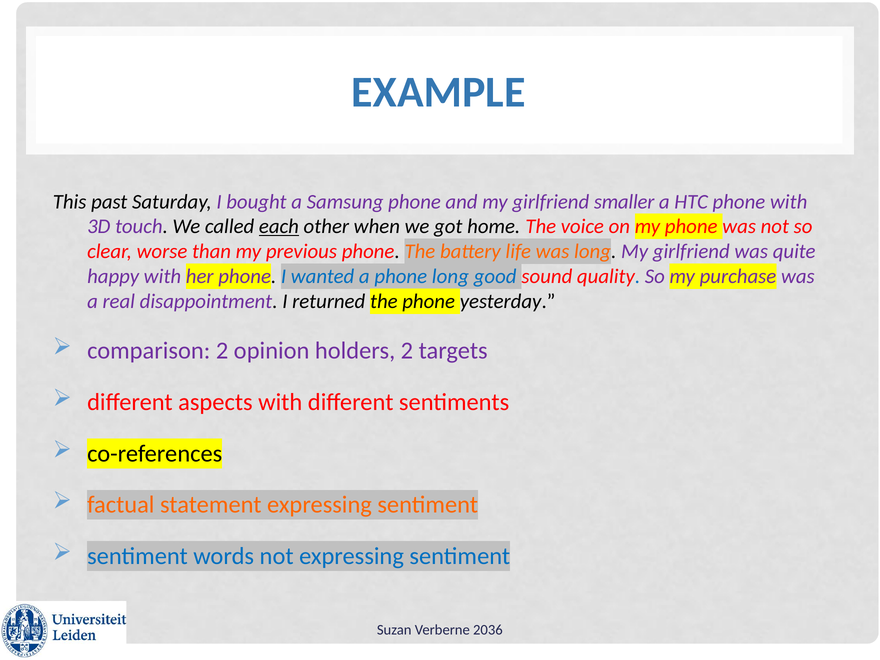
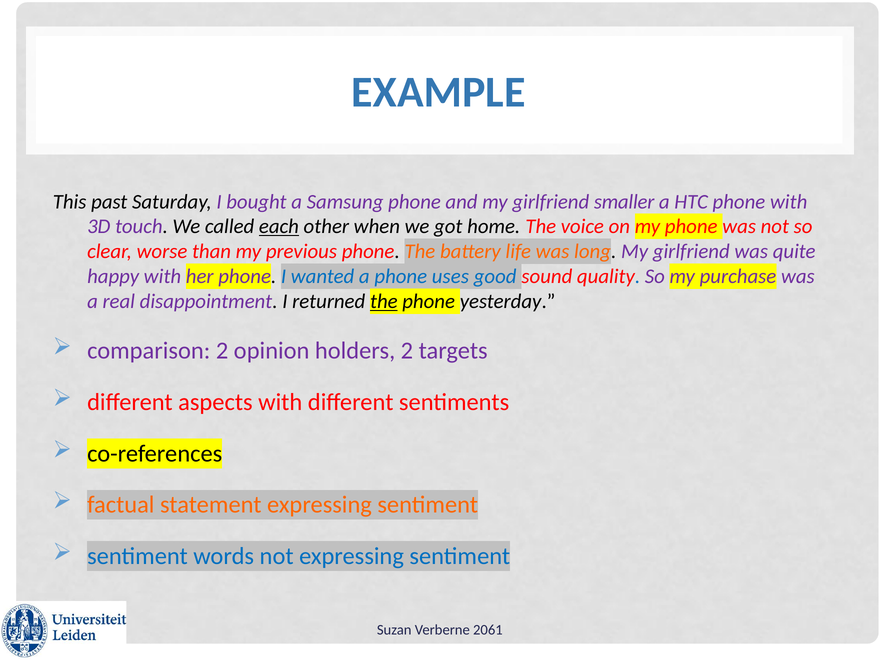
phone long: long -> uses
the at (384, 301) underline: none -> present
2036: 2036 -> 2061
